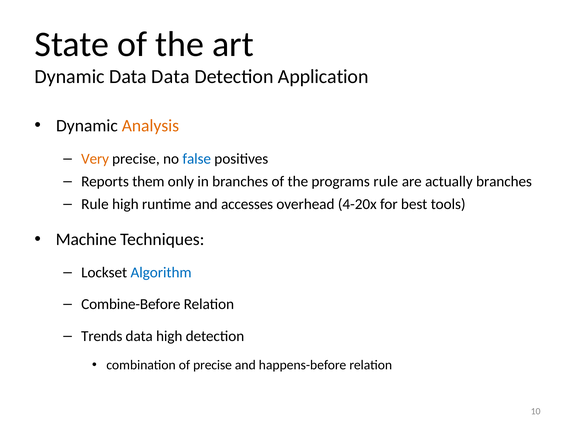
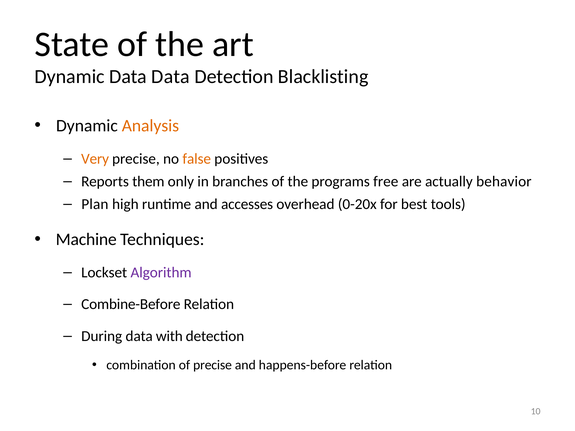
Application: Application -> Blacklisting
false colour: blue -> orange
programs rule: rule -> free
actually branches: branches -> behavior
Rule at (95, 204): Rule -> Plan
4-20x: 4-20x -> 0-20x
Algorithm colour: blue -> purple
Trends: Trends -> During
data high: high -> with
